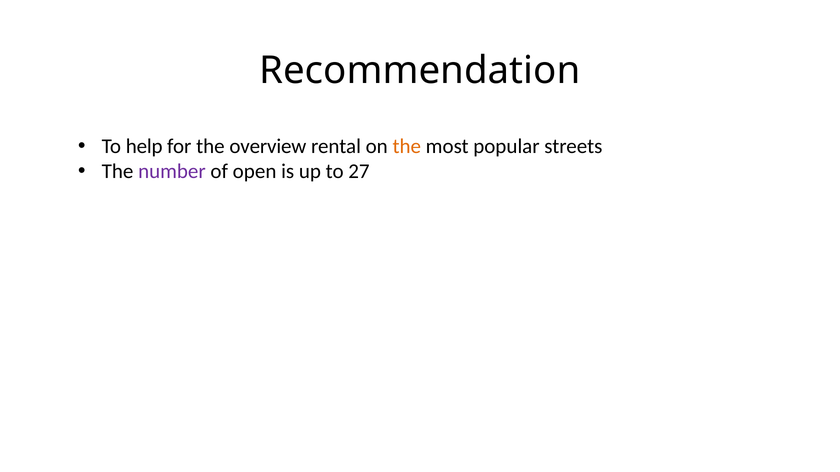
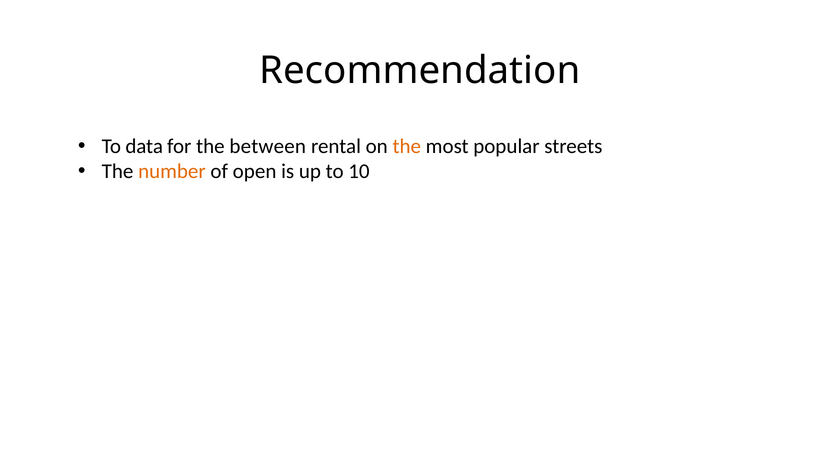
help: help -> data
overview: overview -> between
number colour: purple -> orange
27: 27 -> 10
